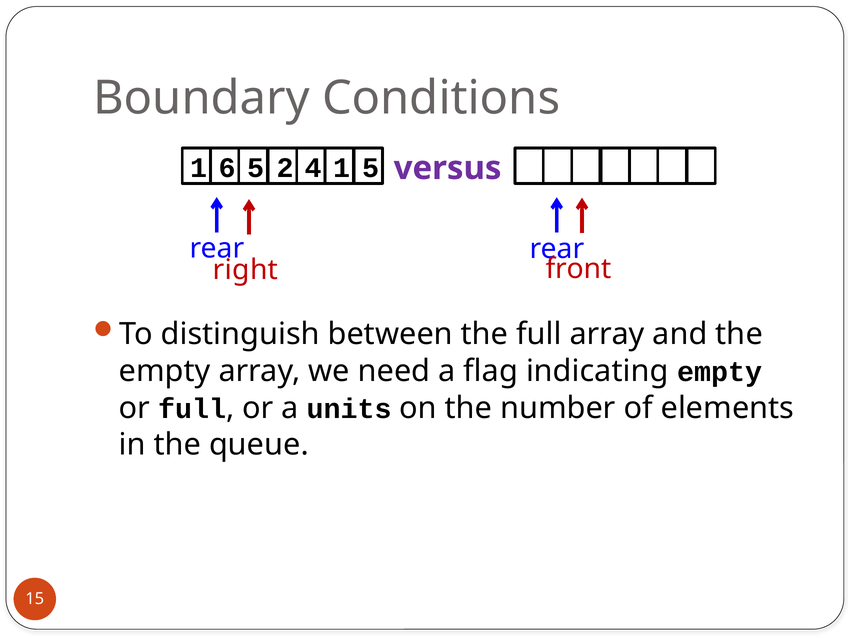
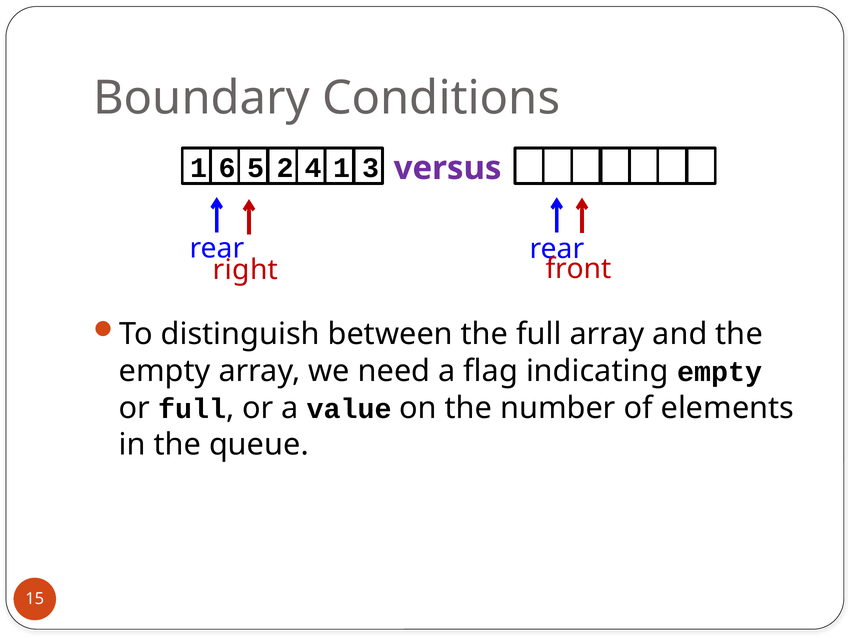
1 5: 5 -> 3
units: units -> value
